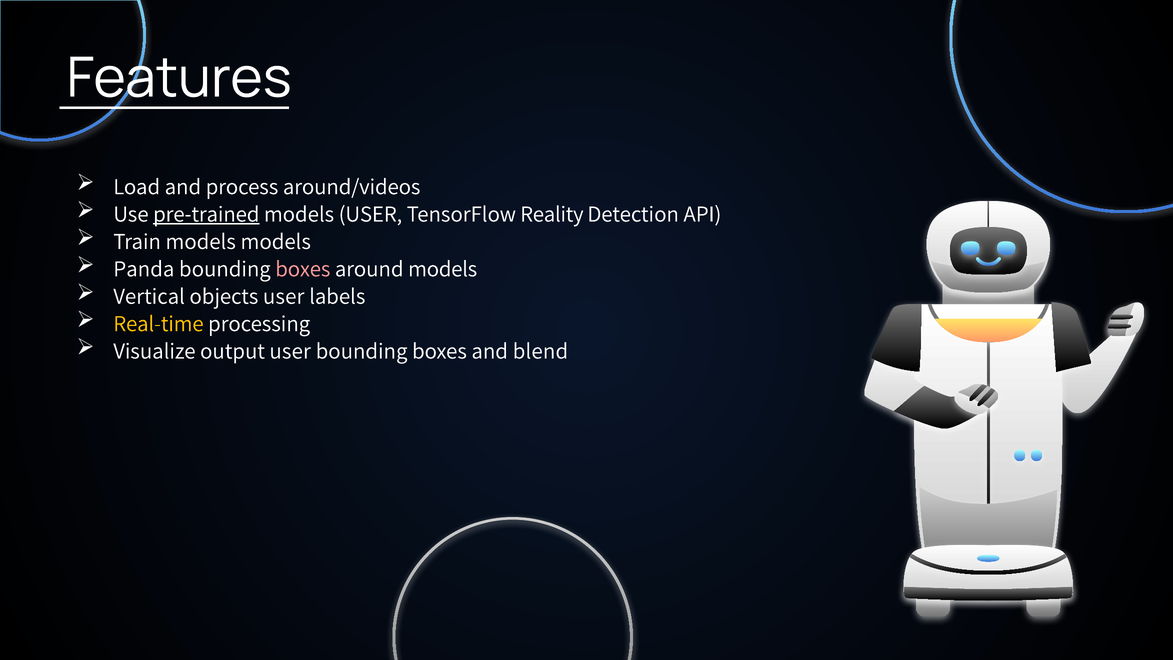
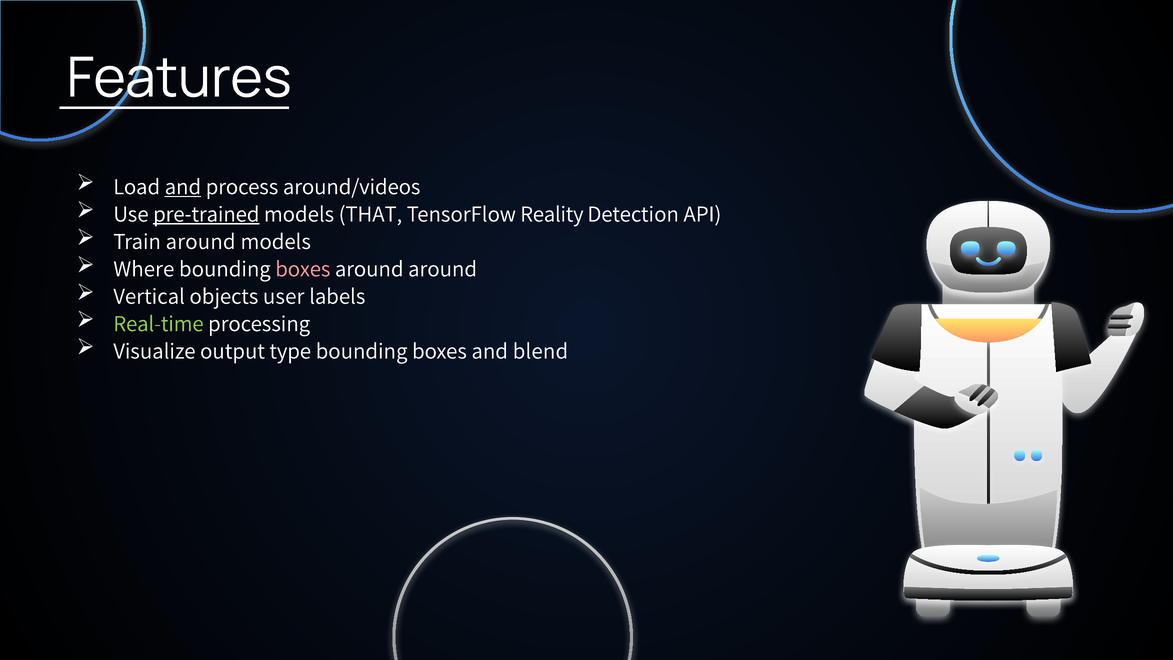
and at (183, 187) underline: none -> present
models USER: USER -> THAT
Train models: models -> around
Panda: Panda -> Where
around models: models -> around
Real-time colour: yellow -> light green
output user: user -> type
